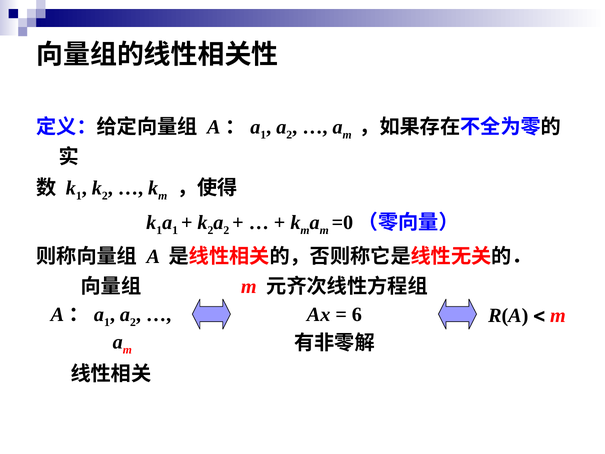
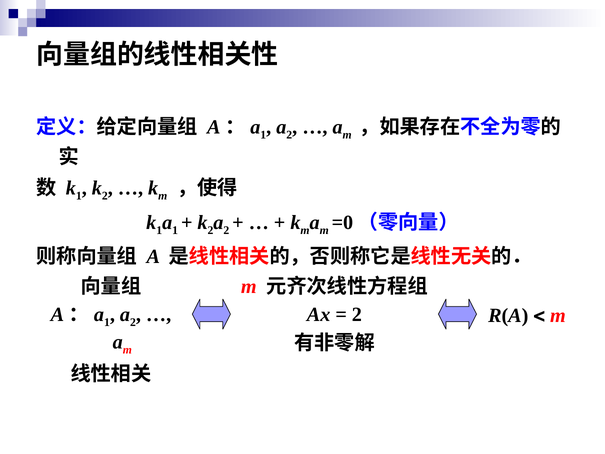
6 at (357, 314): 6 -> 2
